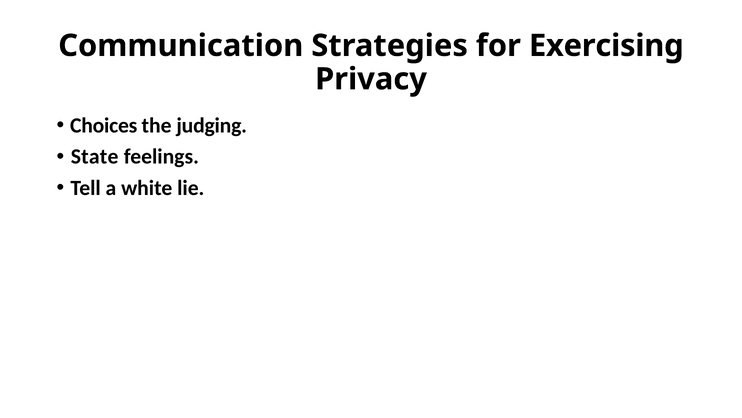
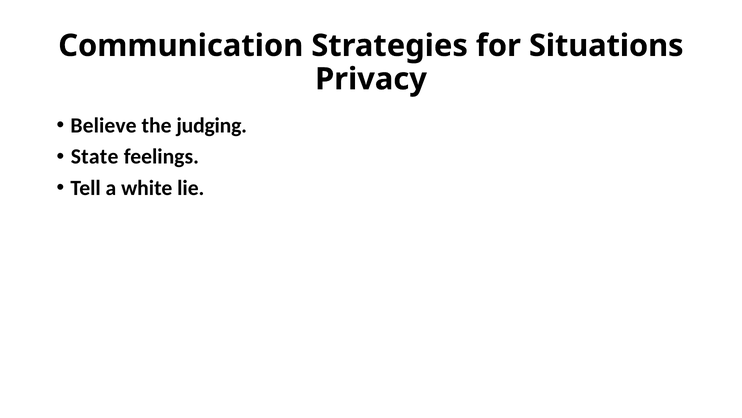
Exercising: Exercising -> Situations
Choices: Choices -> Believe
